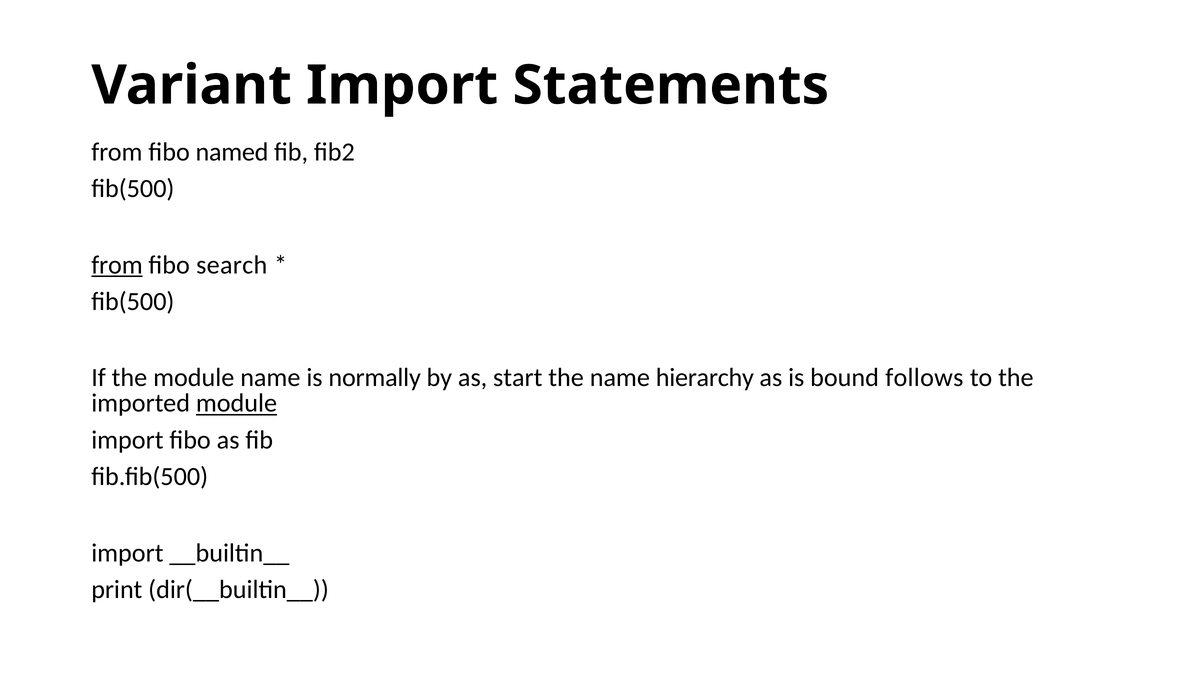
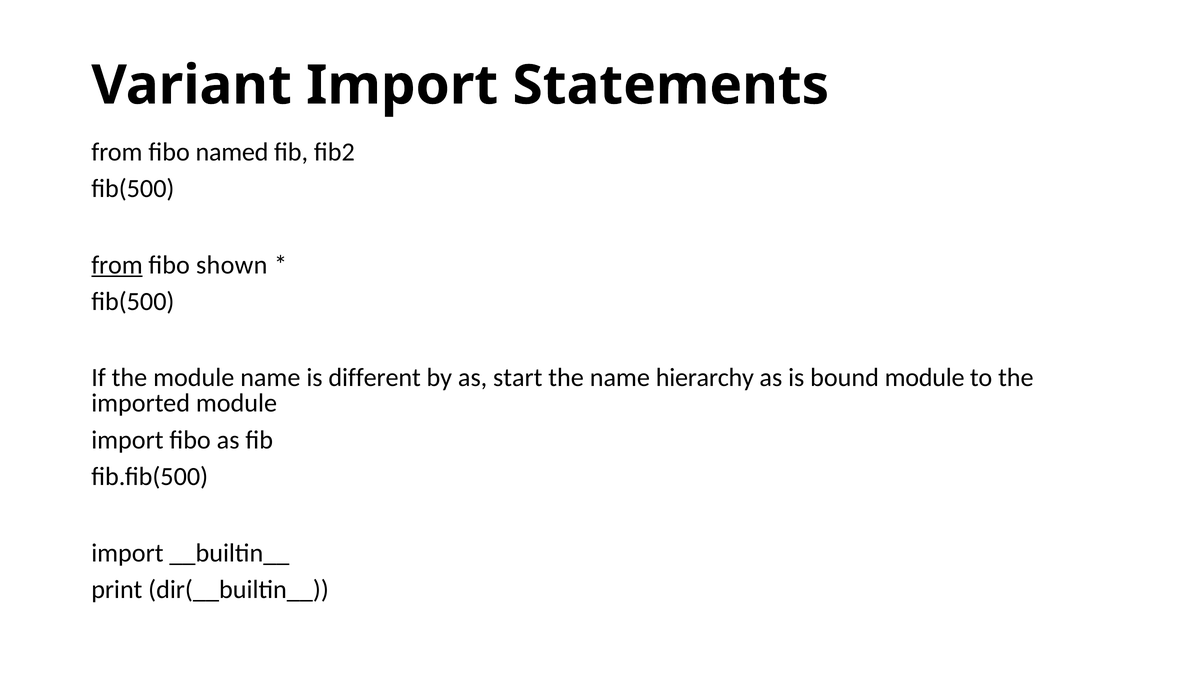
search: search -> shown
normally: normally -> different
bound follows: follows -> module
module at (237, 403) underline: present -> none
